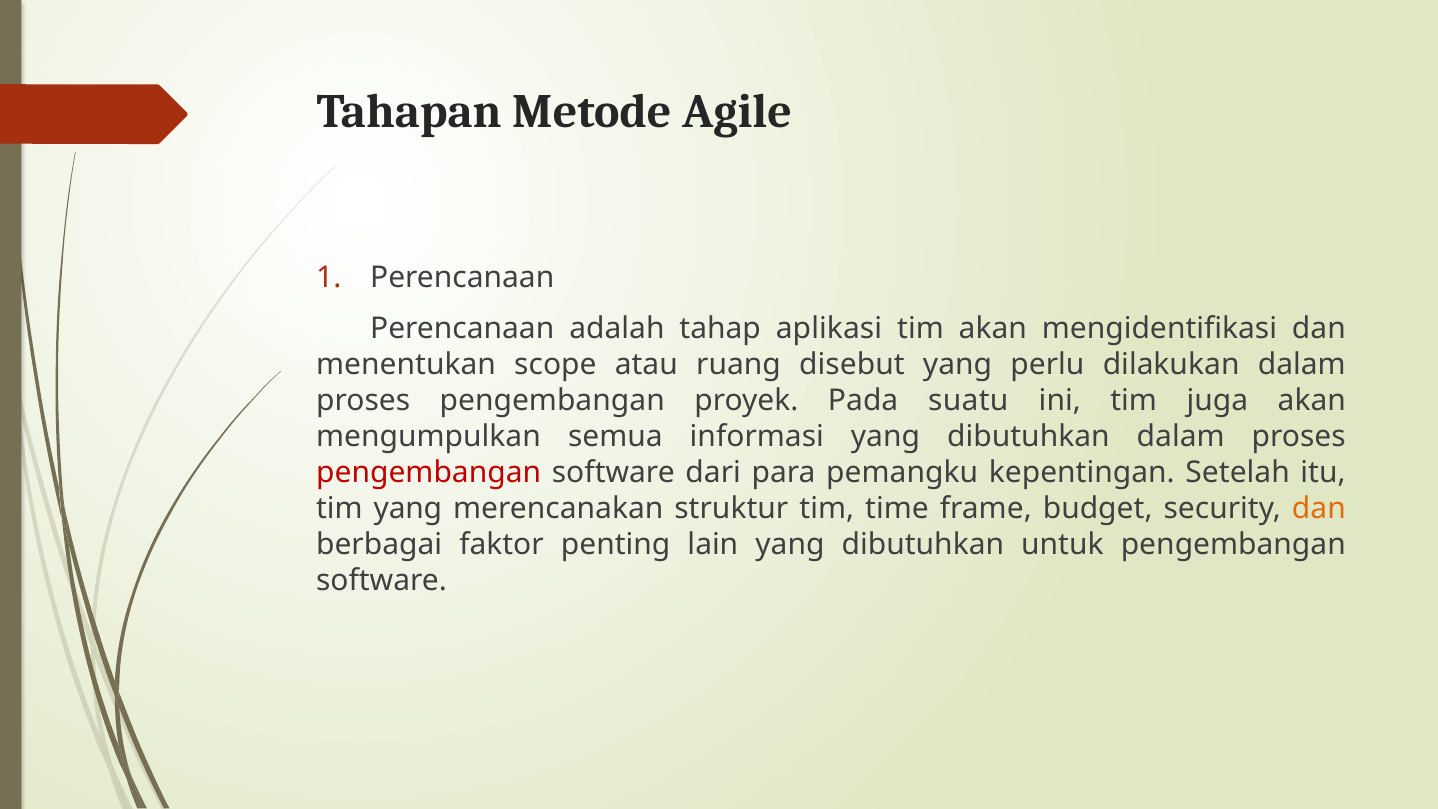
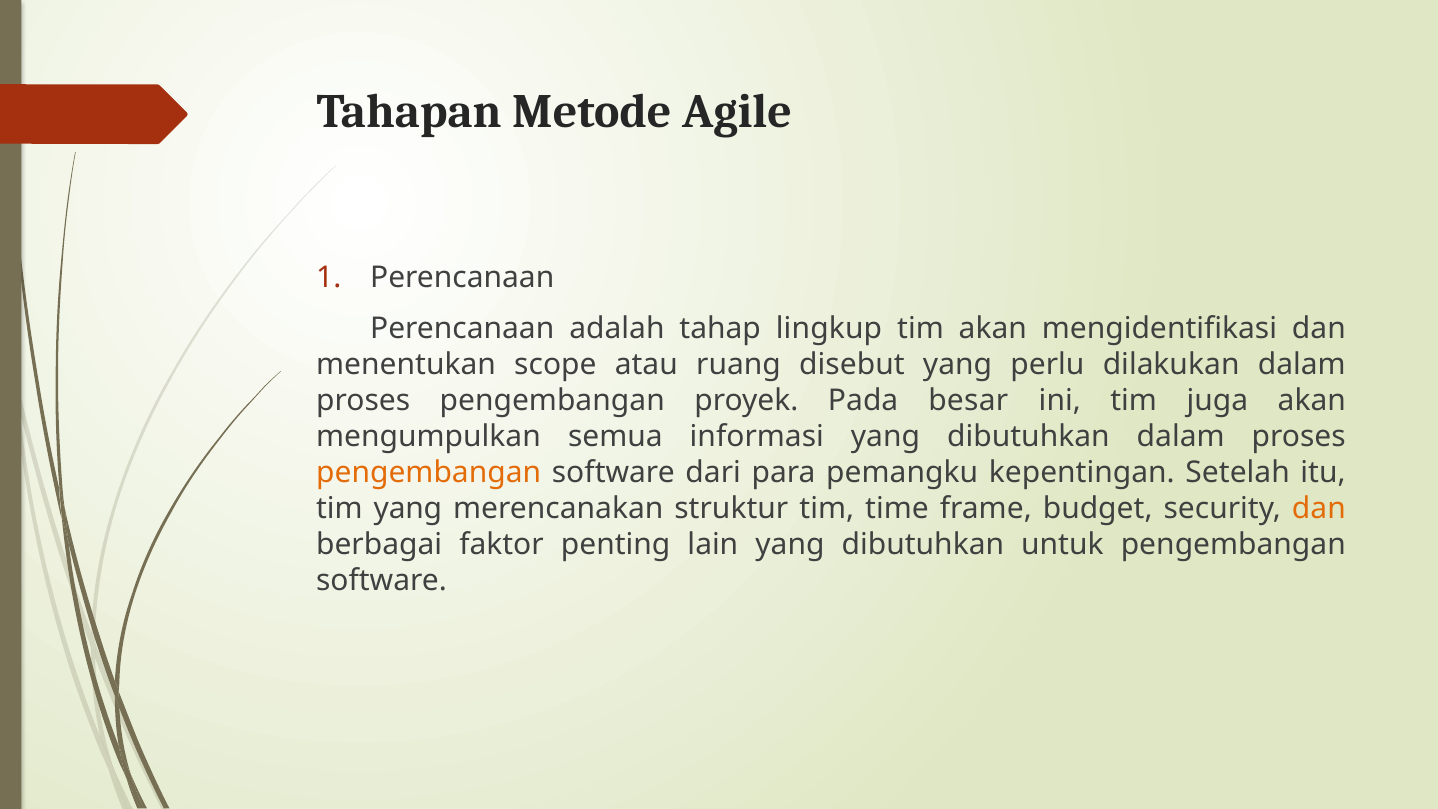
aplikasi: aplikasi -> lingkup
suatu: suatu -> besar
pengembangan at (429, 472) colour: red -> orange
